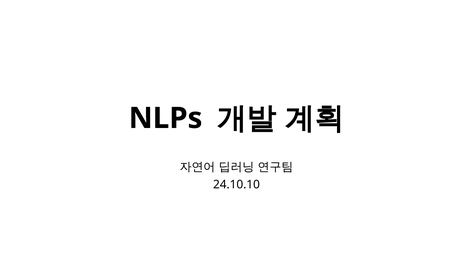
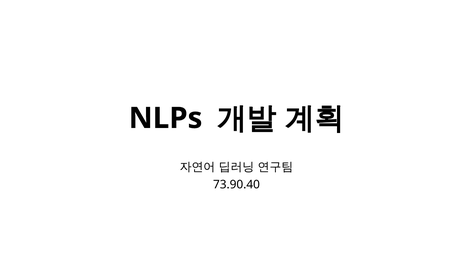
24.10.10: 24.10.10 -> 73.90.40
